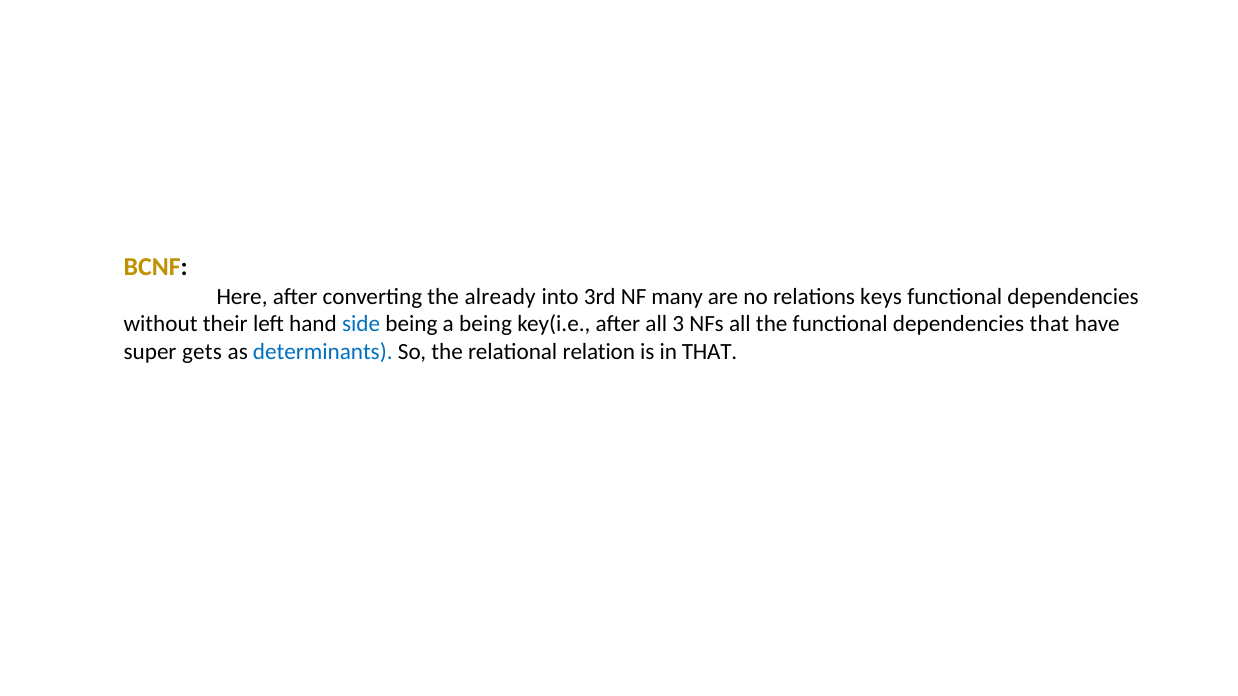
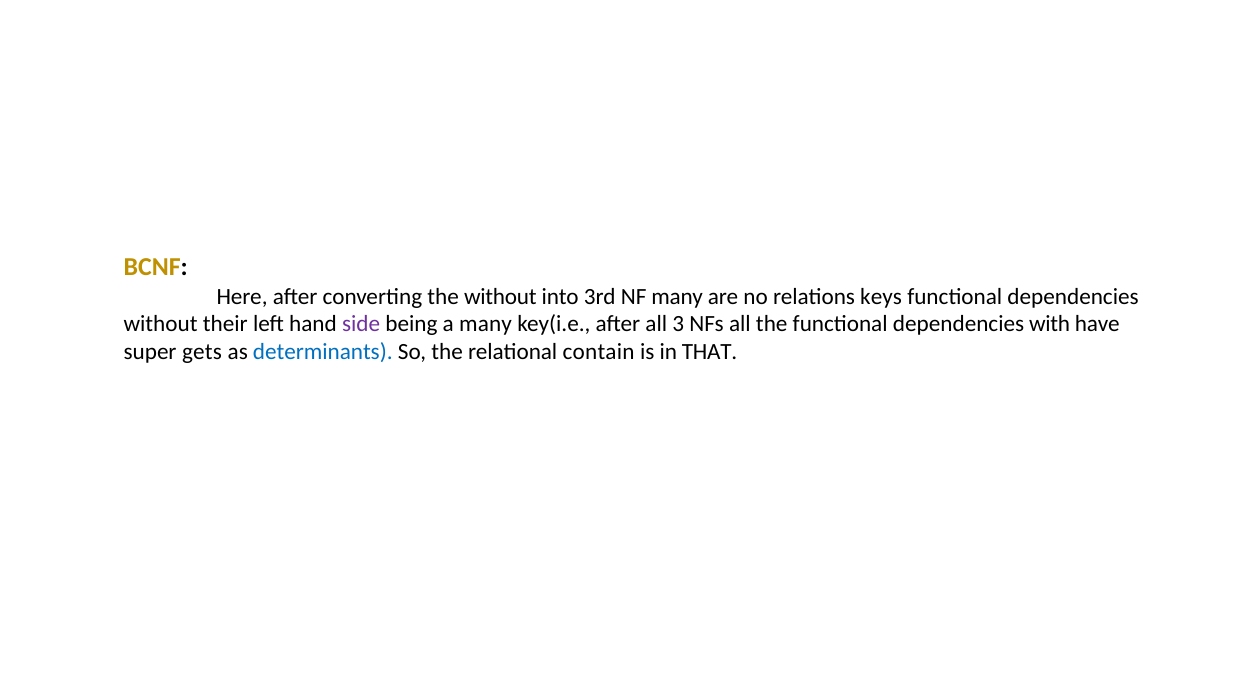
the already: already -> without
side colour: blue -> purple
a being: being -> many
dependencies that: that -> with
relation: relation -> contain
